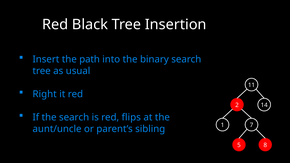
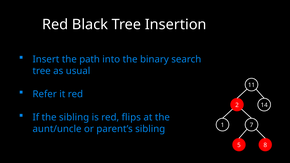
Right: Right -> Refer
the search: search -> sibling
